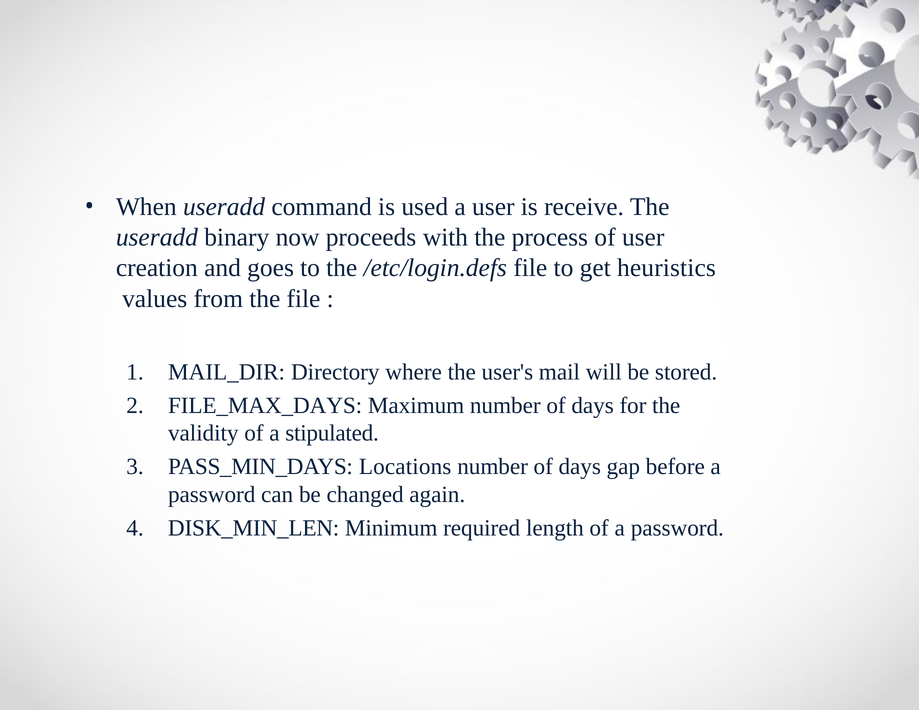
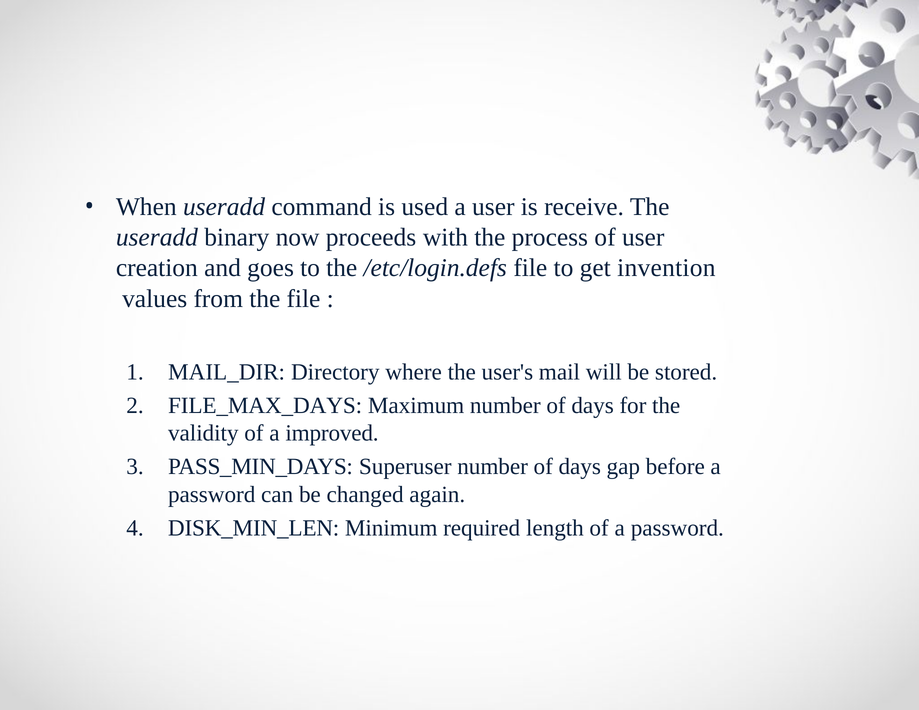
heuristics: heuristics -> invention
stipulated: stipulated -> improved
Locations: Locations -> Superuser
